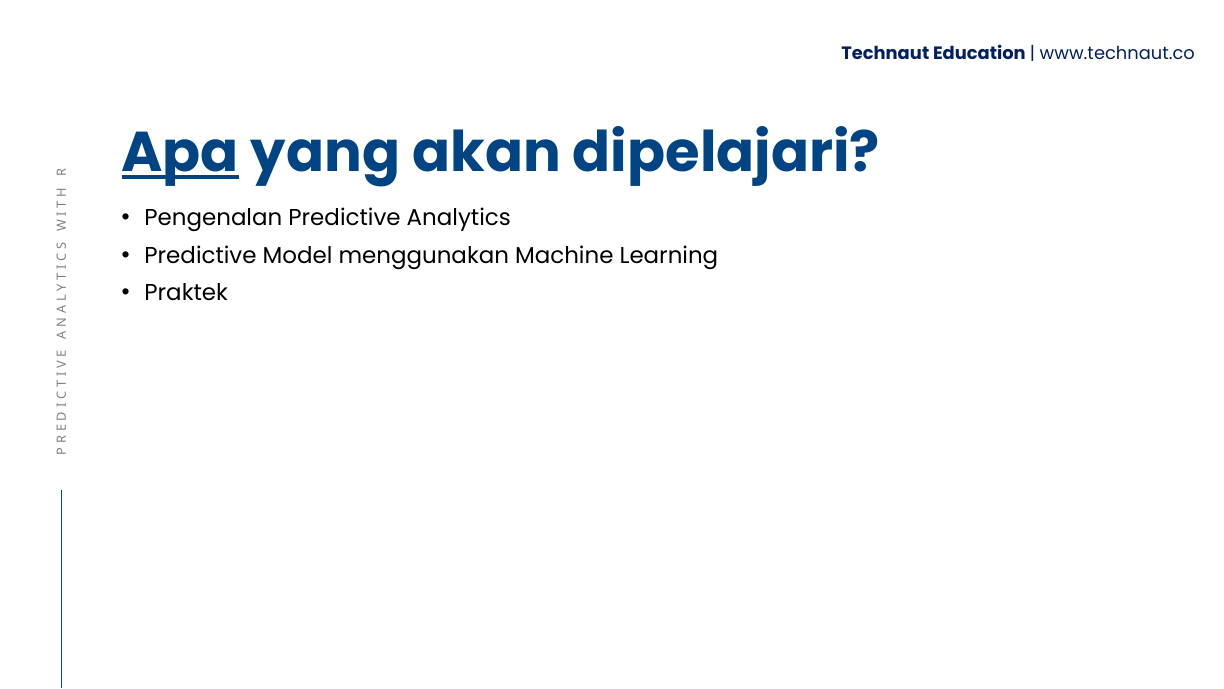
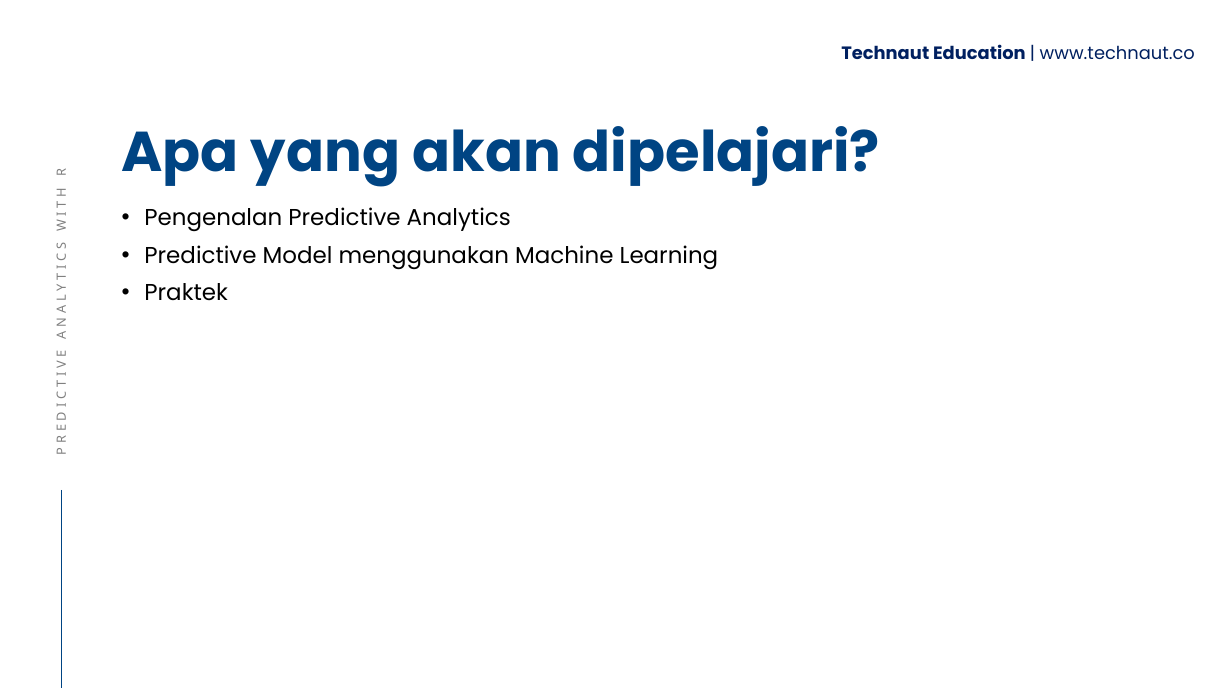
Apa underline: present -> none
